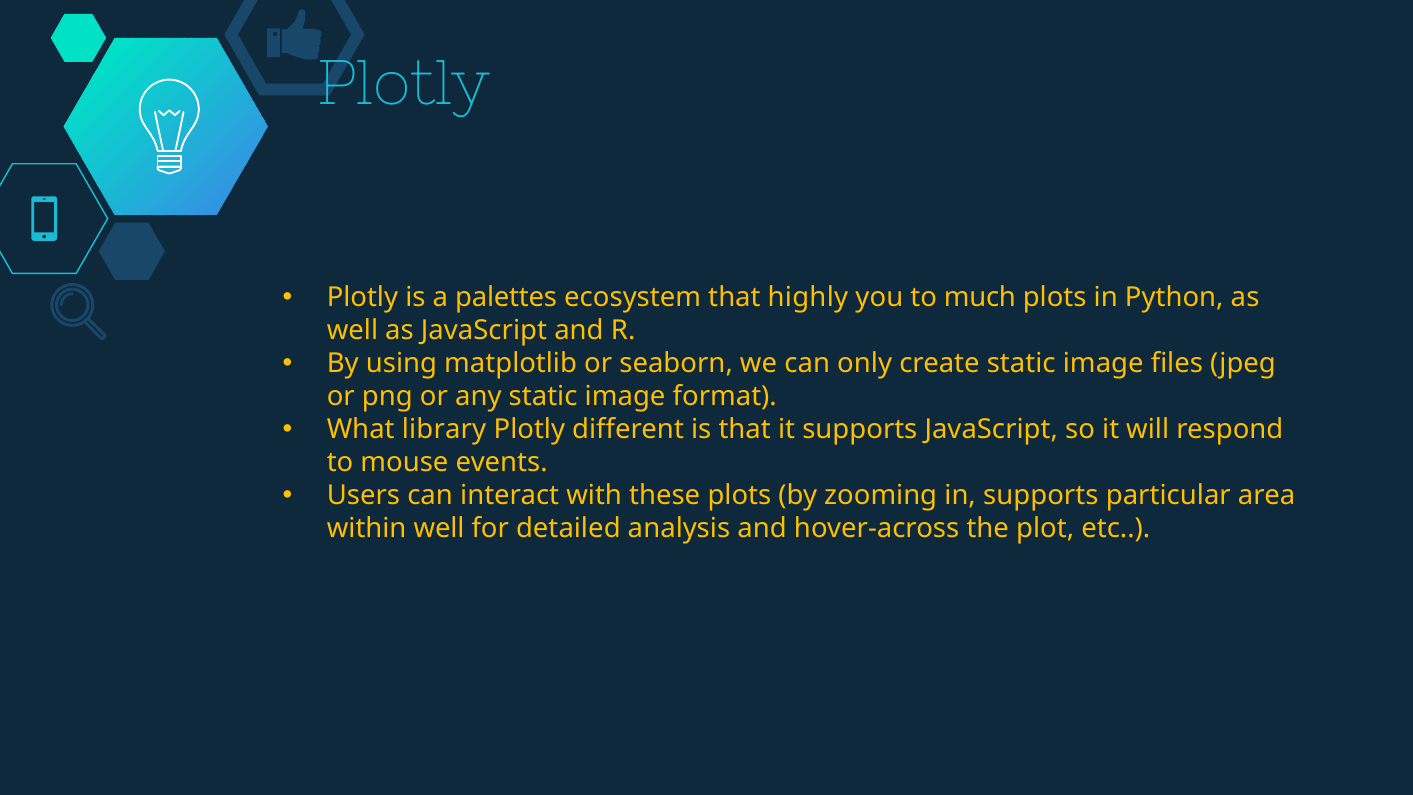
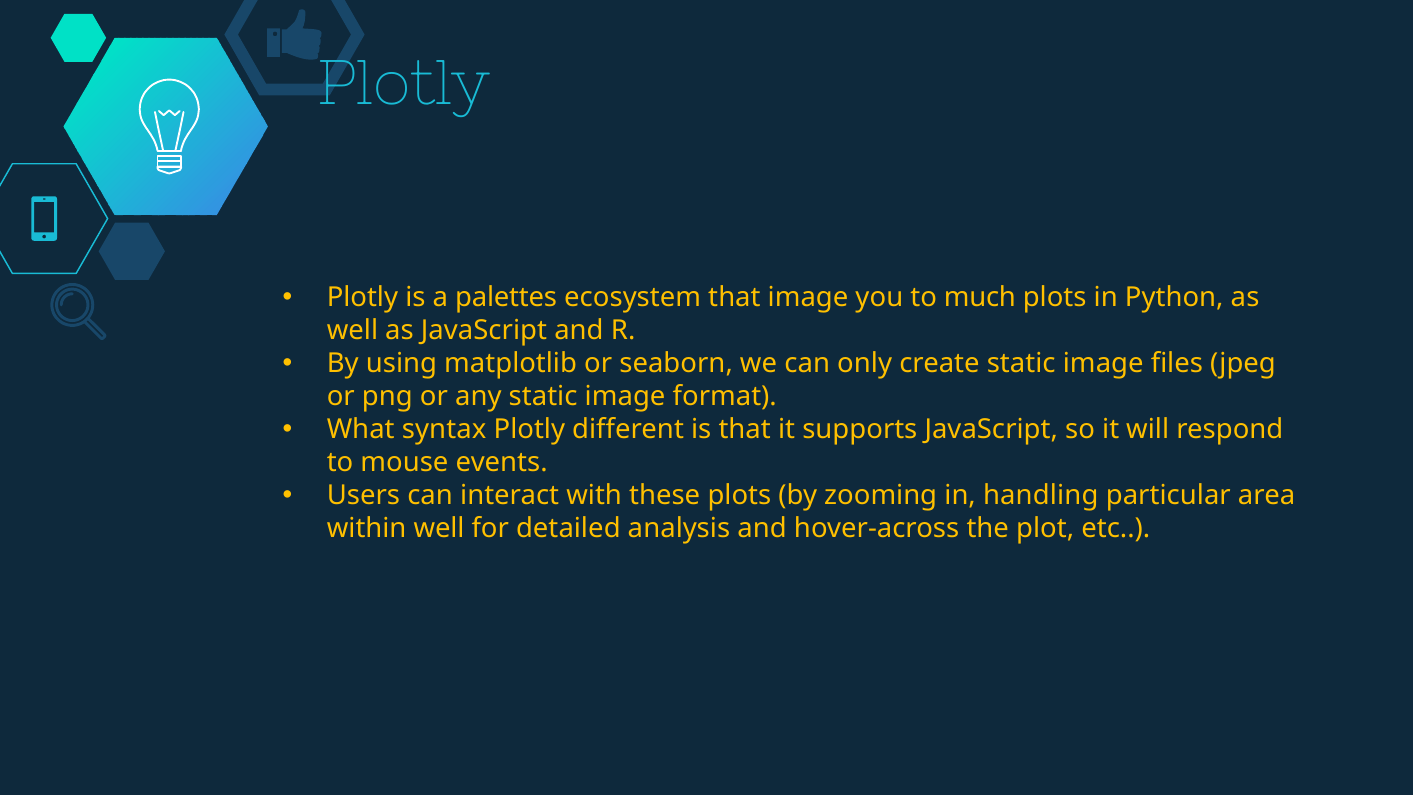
that highly: highly -> image
library: library -> syntax
in supports: supports -> handling
